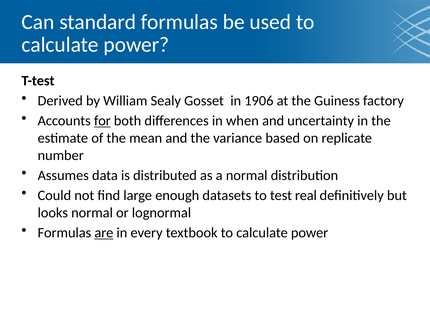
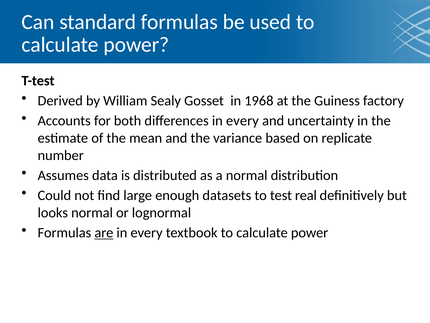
1906: 1906 -> 1968
for underline: present -> none
differences in when: when -> every
